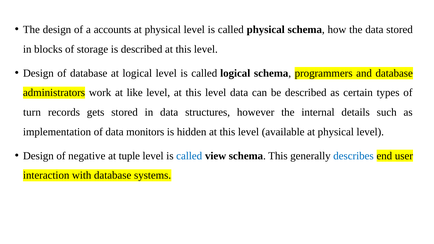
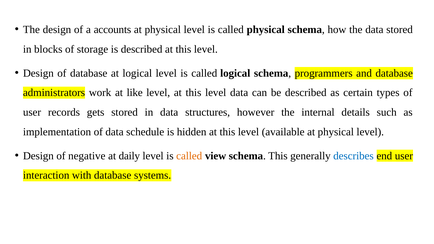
turn at (32, 112): turn -> user
monitors: monitors -> schedule
tuple: tuple -> daily
called at (189, 156) colour: blue -> orange
